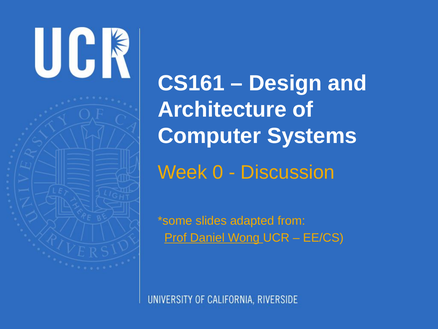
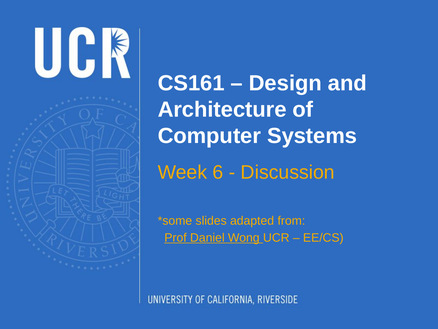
0: 0 -> 6
